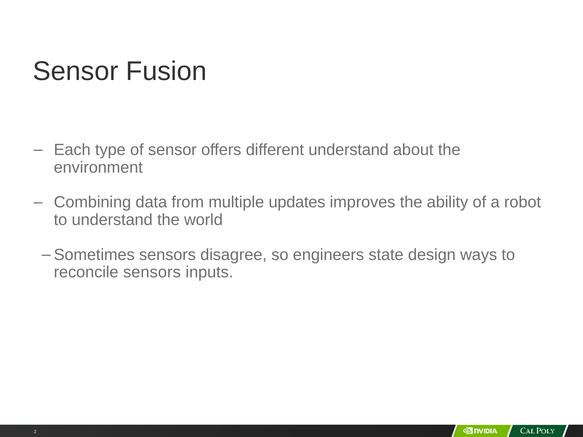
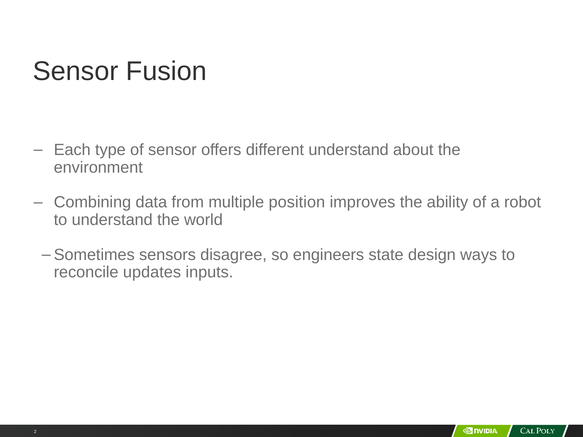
updates: updates -> position
reconcile sensors: sensors -> updates
